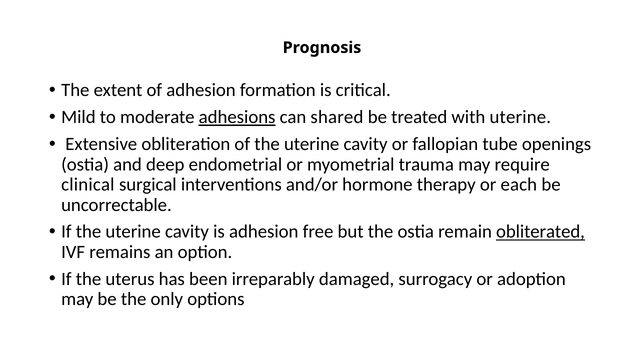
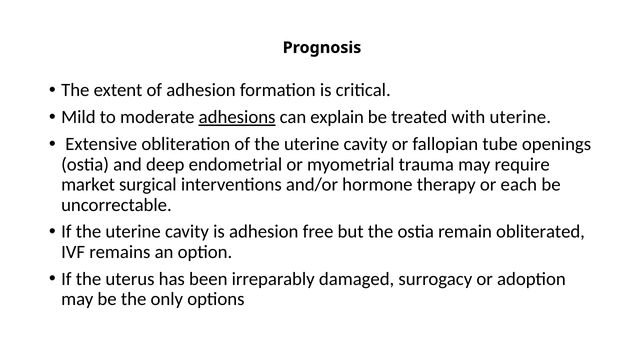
shared: shared -> explain
clinical: clinical -> market
obliterated underline: present -> none
